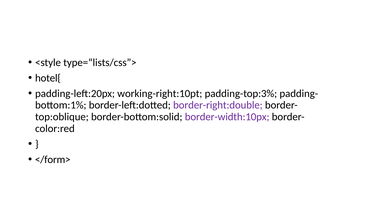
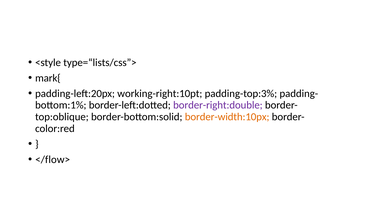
hotel{: hotel{ -> mark{
border-width:10px colour: purple -> orange
</form>: </form> -> </flow>
